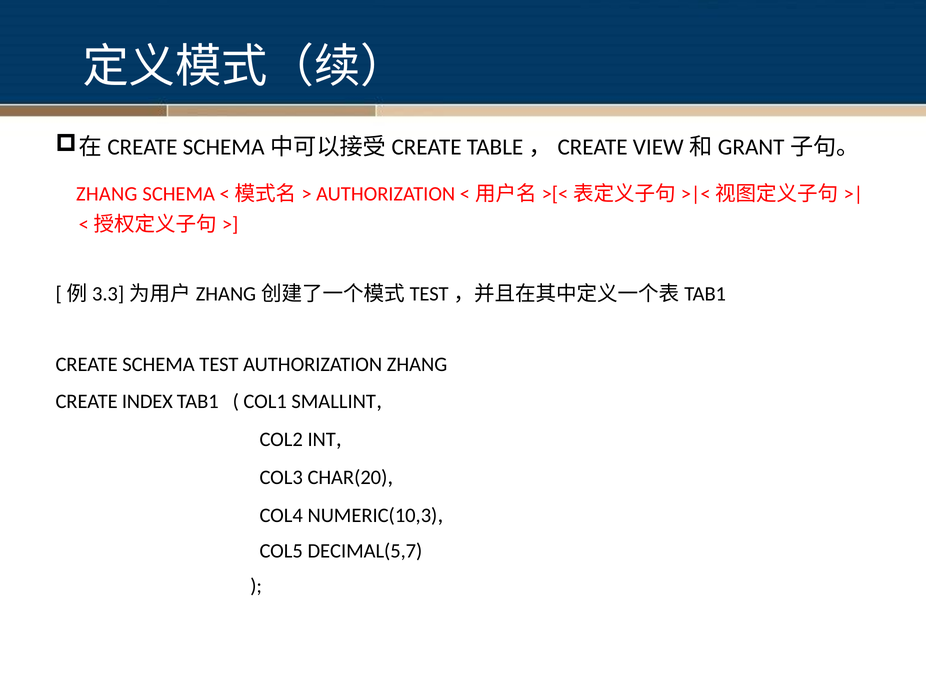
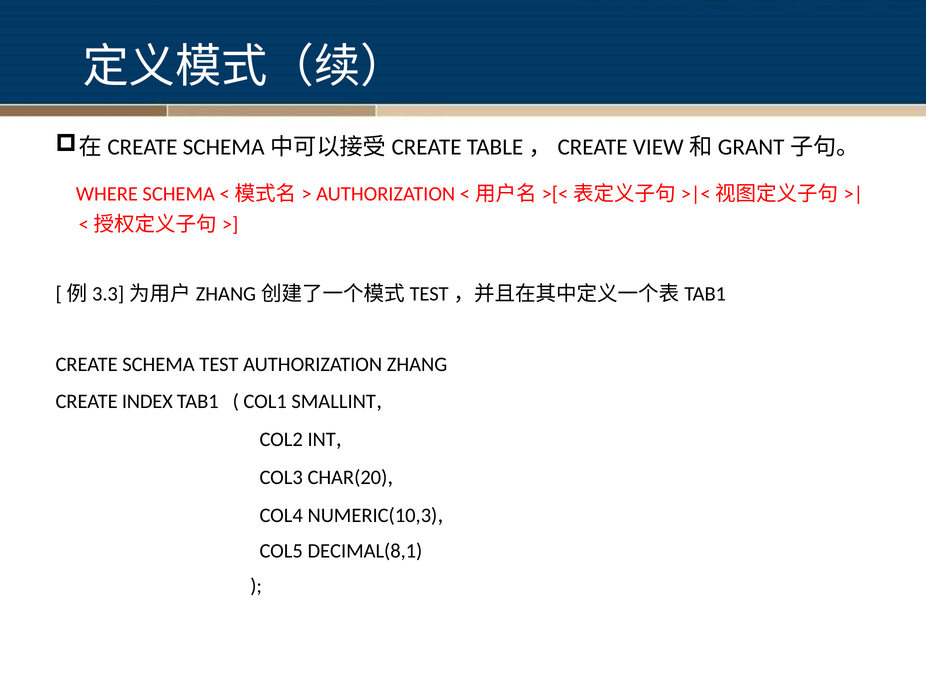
ZHANG at (107, 194): ZHANG -> WHERE
DECIMAL(5,7: DECIMAL(5,7 -> DECIMAL(8,1
